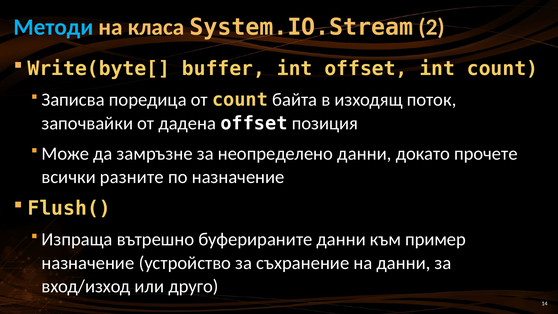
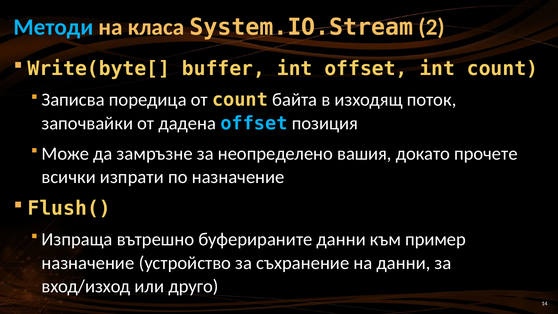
offset at (254, 123) colour: white -> light blue
неопределено данни: данни -> вашия
разните: разните -> изпрати
